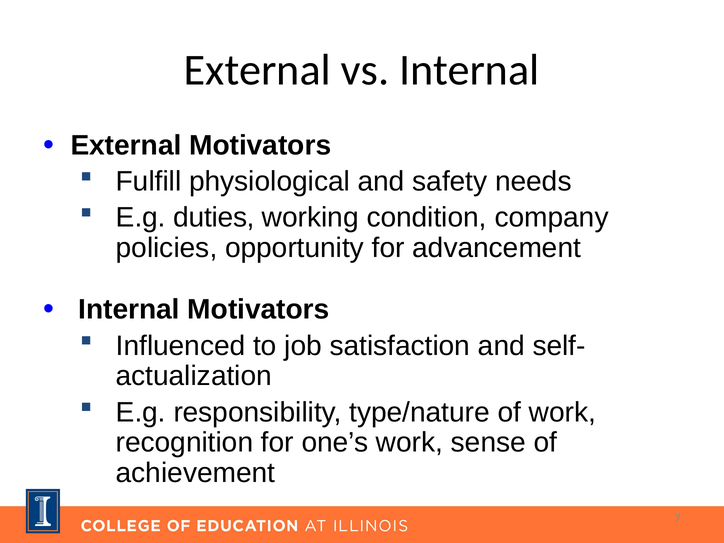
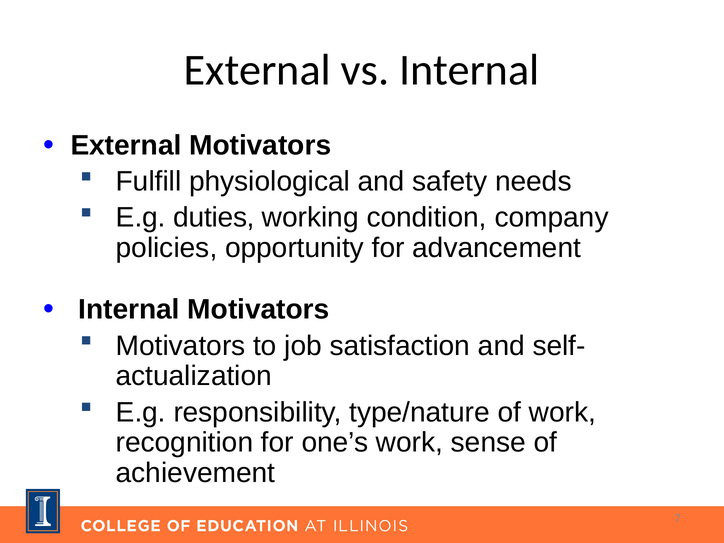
Influenced at (181, 346): Influenced -> Motivators
